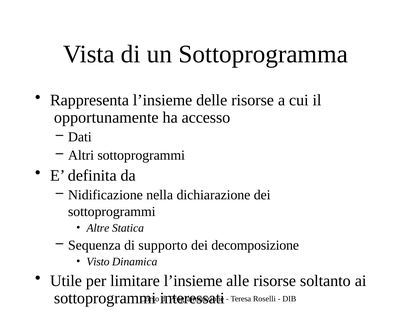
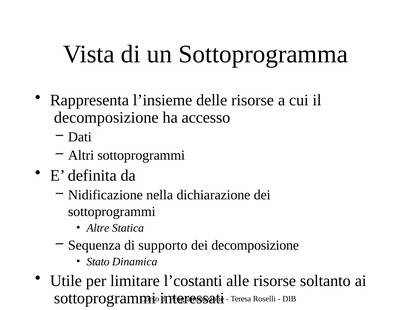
opportunamente at (106, 118): opportunamente -> decomposizione
Visto: Visto -> Stato
limitare l’insieme: l’insieme -> l’costanti
